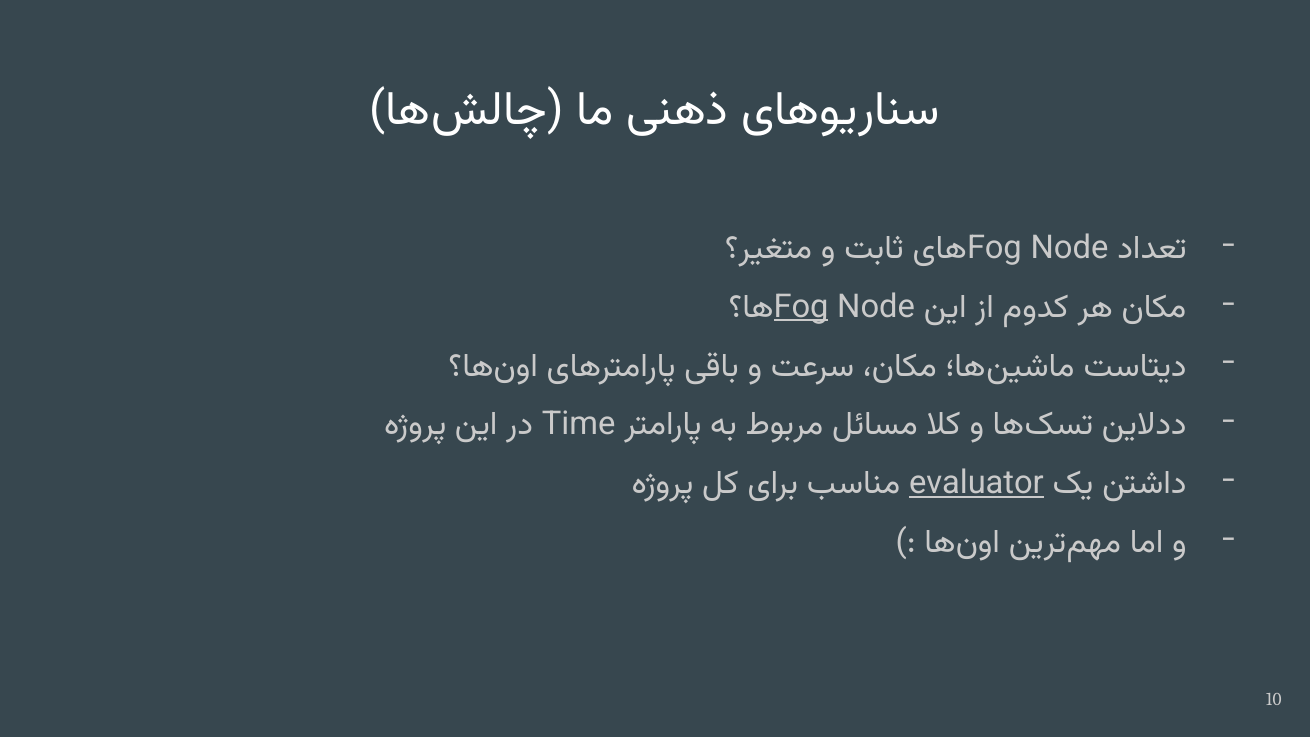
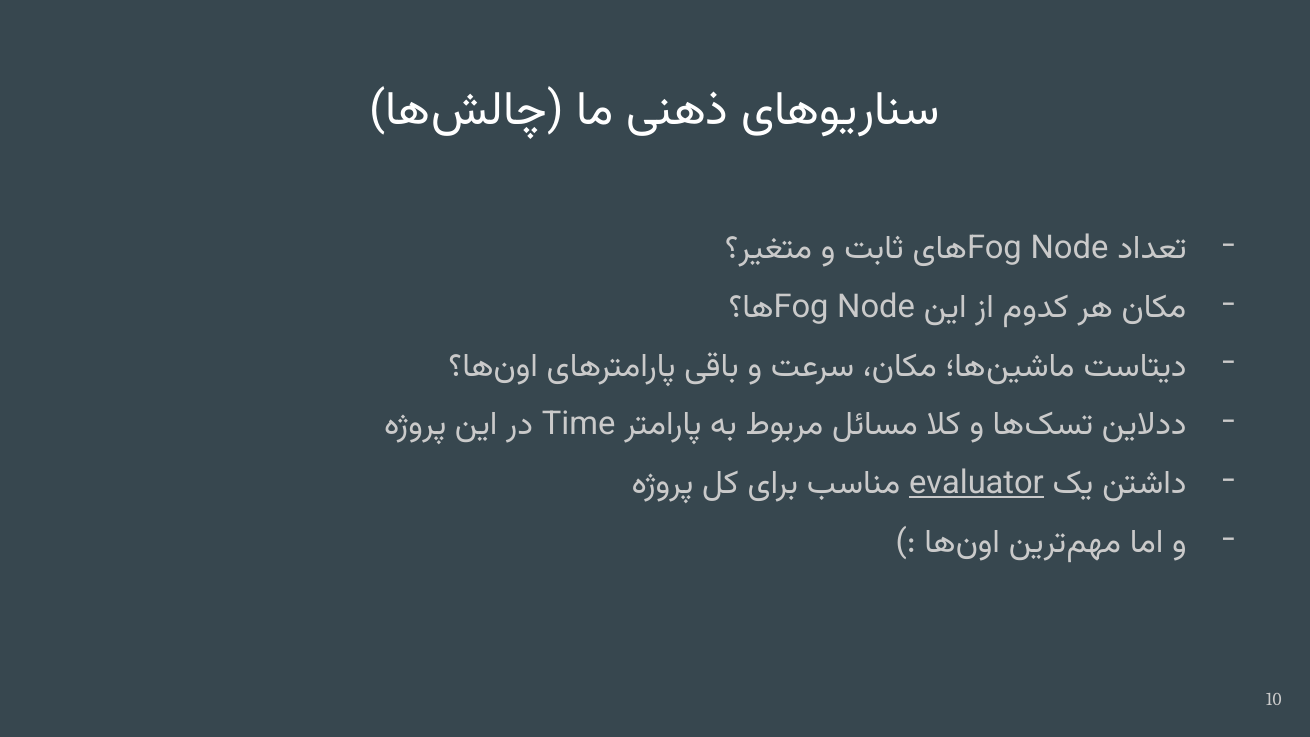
Fog at (801, 306) underline: present -> none
